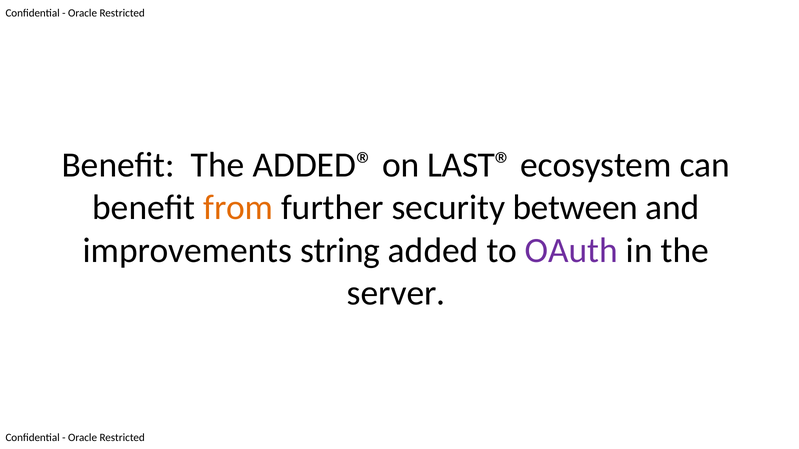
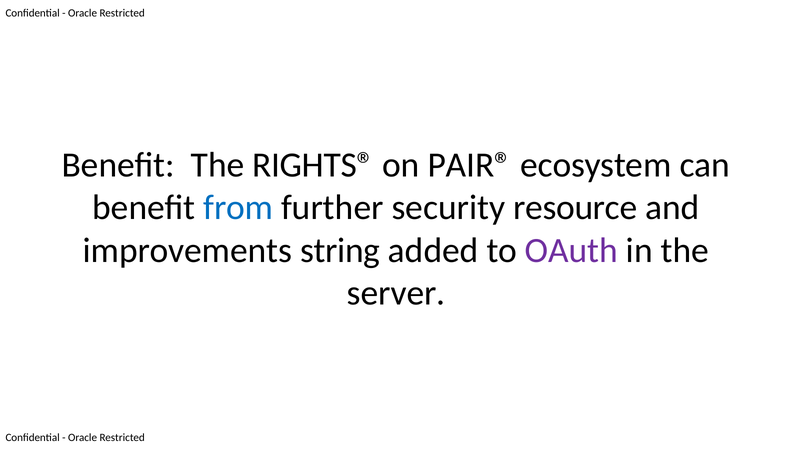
ADDED®: ADDED® -> RIGHTS®
LAST®: LAST® -> PAIR®
from colour: orange -> blue
between: between -> resource
